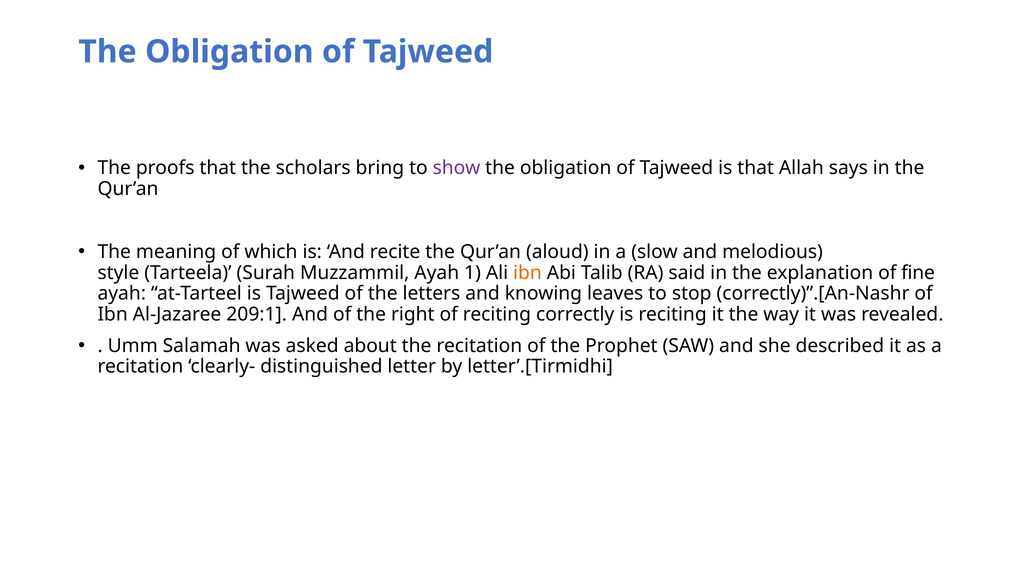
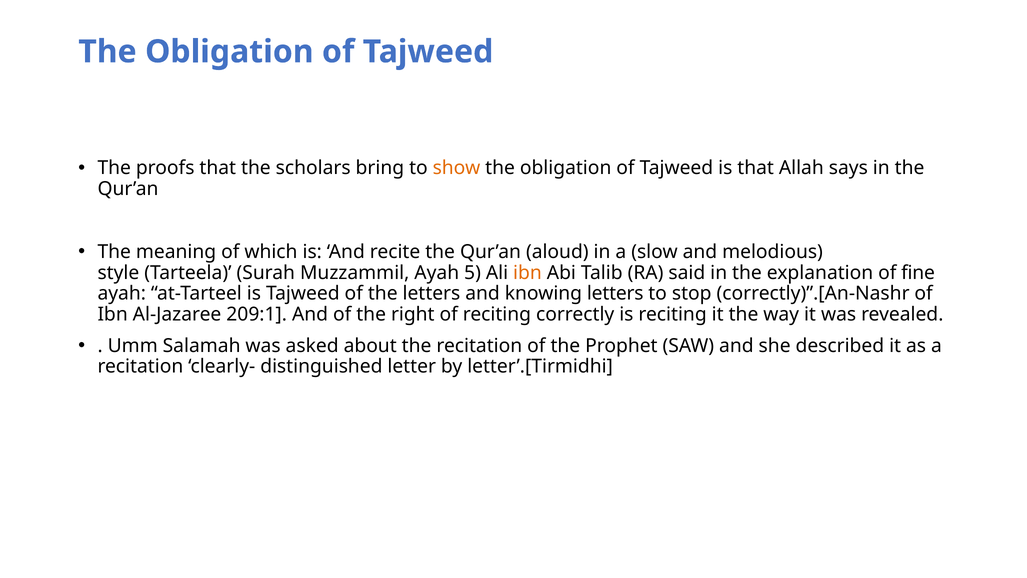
show colour: purple -> orange
1: 1 -> 5
knowing leaves: leaves -> letters
